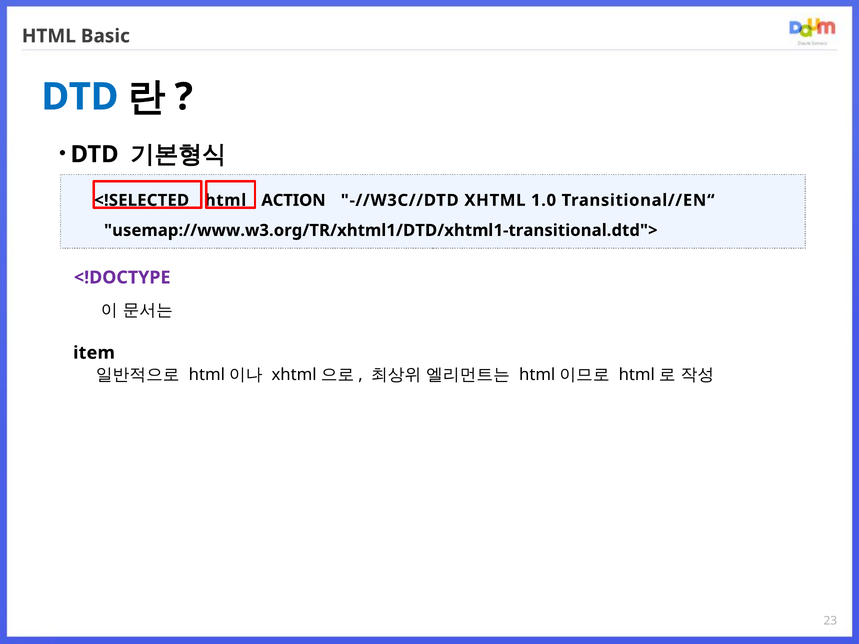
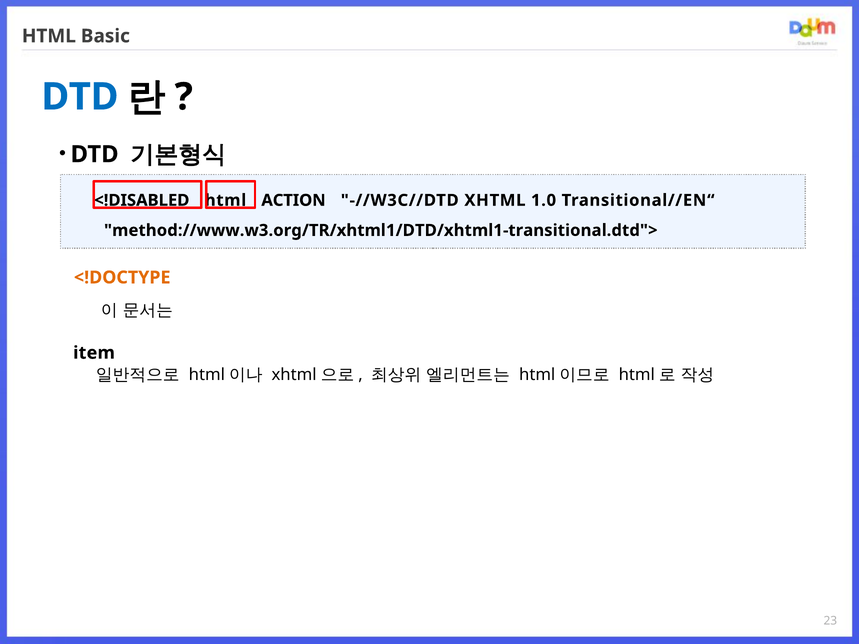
<!SELECTED: <!SELECTED -> <!DISABLED
usemap://www.w3.org/TR/xhtml1/DTD/xhtml1-transitional.dtd">: usemap://www.w3.org/TR/xhtml1/DTD/xhtml1-transitional.dtd"> -> method://www.w3.org/TR/xhtml1/DTD/xhtml1-transitional.dtd">
<!DOCTYPE colour: purple -> orange
